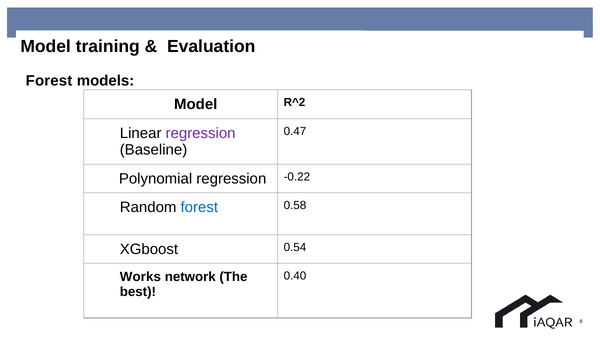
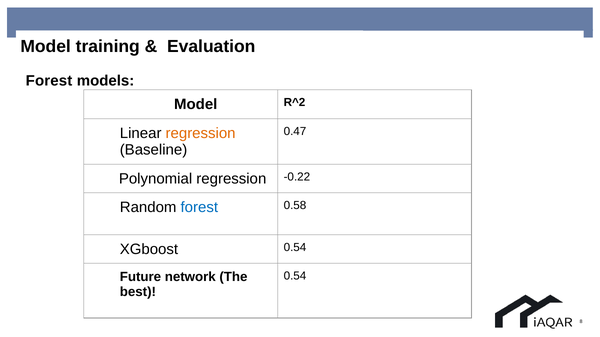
regression at (201, 133) colour: purple -> orange
0.40 at (295, 276): 0.40 -> 0.54
Works: Works -> Future
